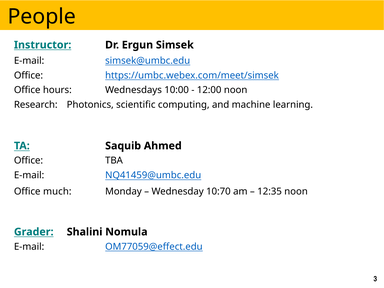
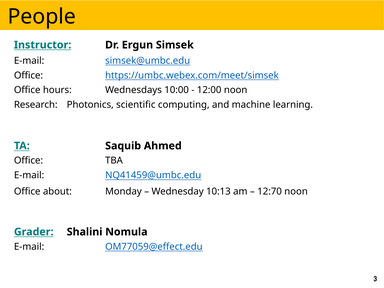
much: much -> about
10:70: 10:70 -> 10:13
12:35: 12:35 -> 12:70
